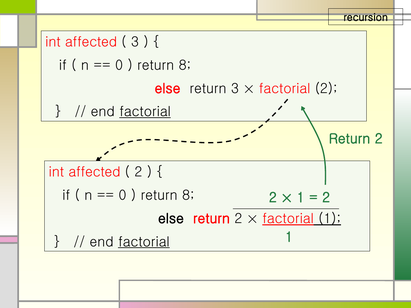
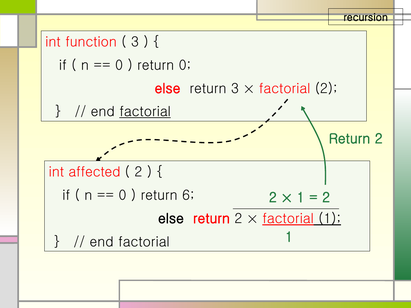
affected at (91, 42): affected -> function
8 at (185, 65): 8 -> 0
8 at (188, 195): 8 -> 6
factorial at (144, 242) underline: present -> none
